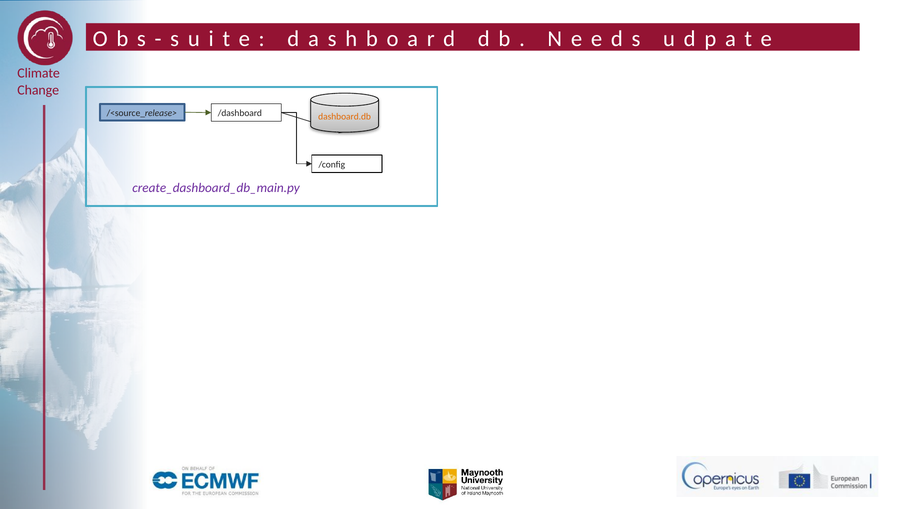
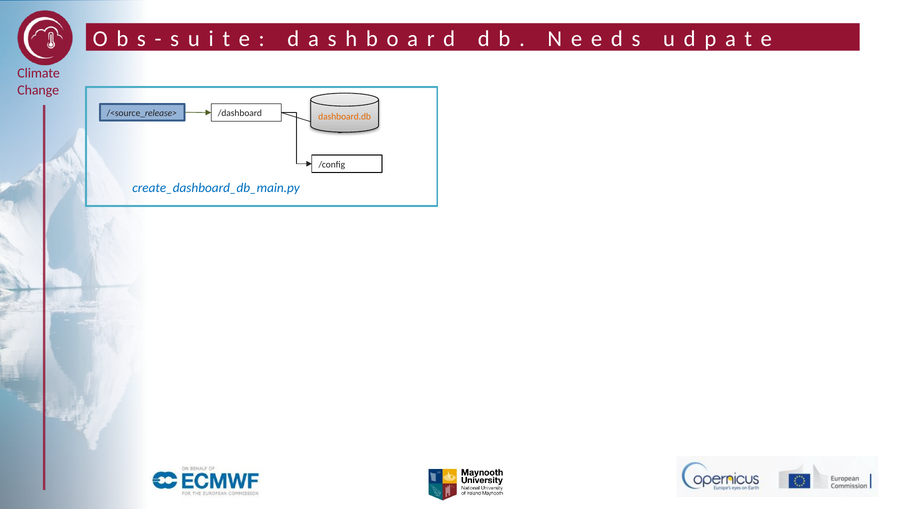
create_dashboard_db_main.py colour: purple -> blue
